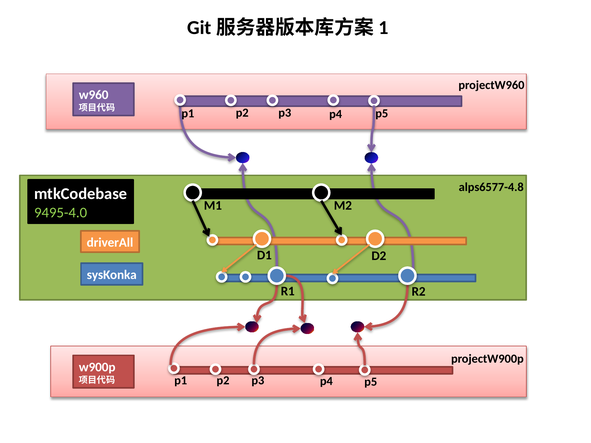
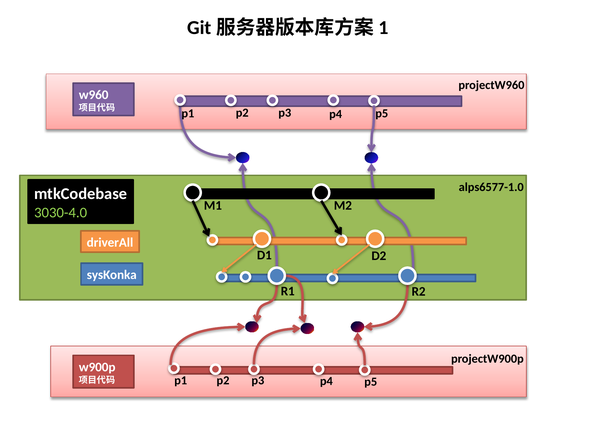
alps6577-4.8: alps6577-4.8 -> alps6577-1.0
9495-4.0: 9495-4.0 -> 3030-4.0
